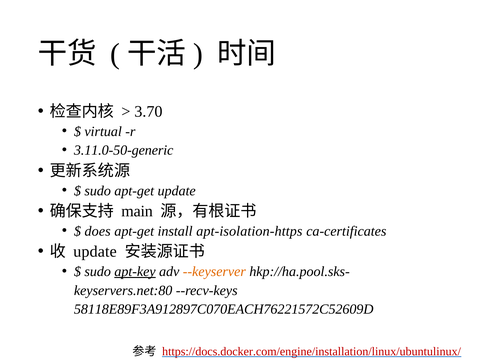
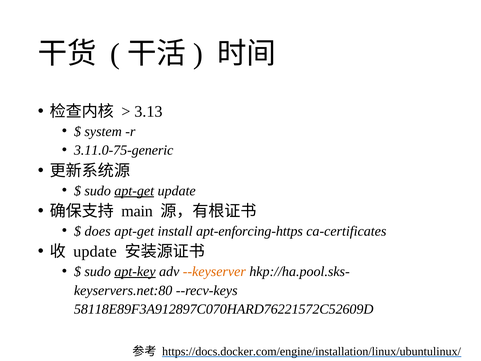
3.70: 3.70 -> 3.13
virtual: virtual -> system
3.11.0-50-generic: 3.11.0-50-generic -> 3.11.0-75-generic
apt-get at (134, 191) underline: none -> present
apt-isolation-https: apt-isolation-https -> apt-enforcing-https
58118E89F3A912897C070EACH76221572C52609D: 58118E89F3A912897C070EACH76221572C52609D -> 58118E89F3A912897C070HARD76221572C52609D
https://docs.docker.com/engine/installation/linux/ubuntulinux/ colour: red -> black
